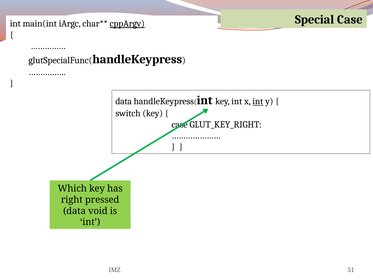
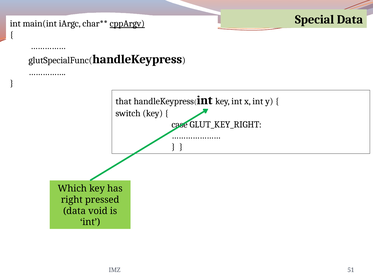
Special Case: Case -> Data
data at (124, 101): data -> that
int at (258, 101) underline: present -> none
